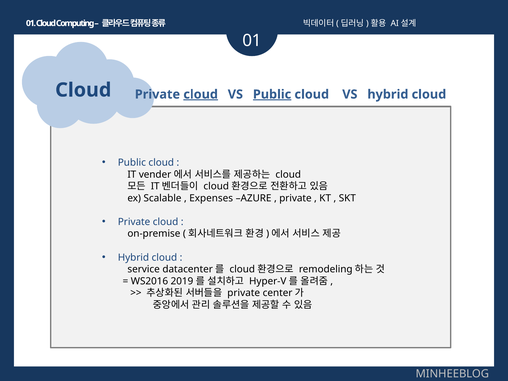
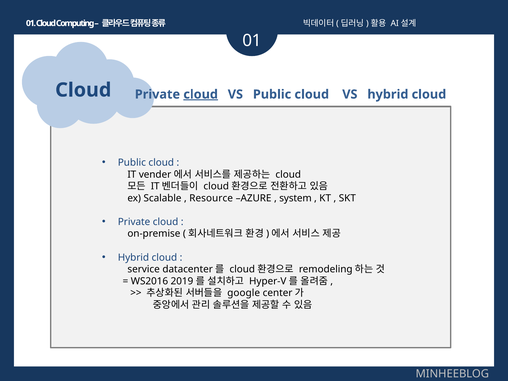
Public at (272, 94) underline: present -> none
Expenses: Expenses -> Resource
private at (295, 198): private -> system
private at (244, 293): private -> google
